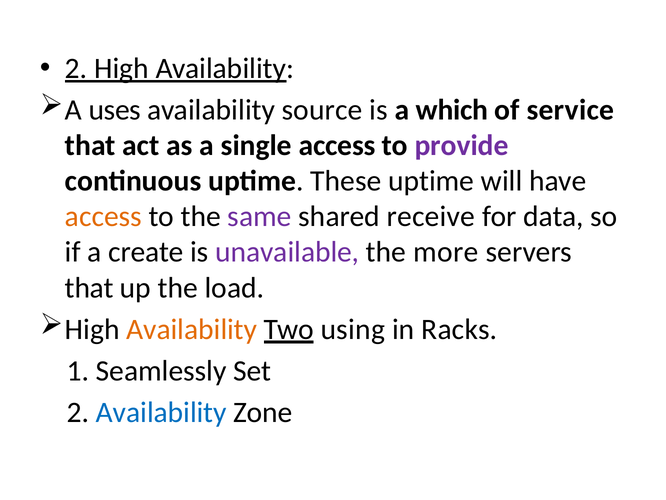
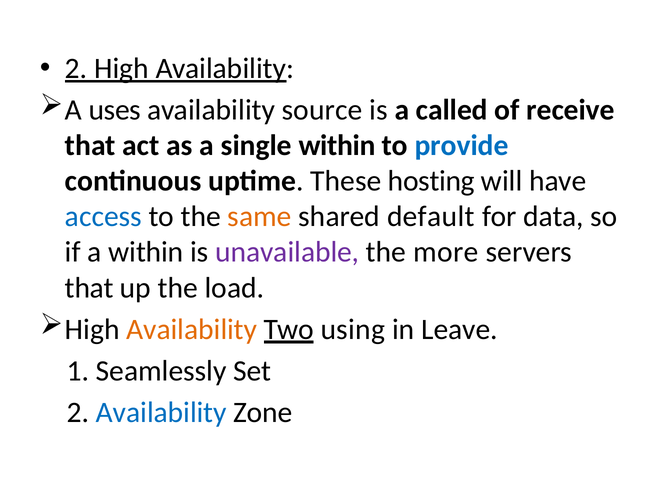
which: which -> called
service: service -> receive
single access: access -> within
provide colour: purple -> blue
These uptime: uptime -> hosting
access at (103, 216) colour: orange -> blue
same colour: purple -> orange
receive: receive -> default
a create: create -> within
Racks: Racks -> Leave
